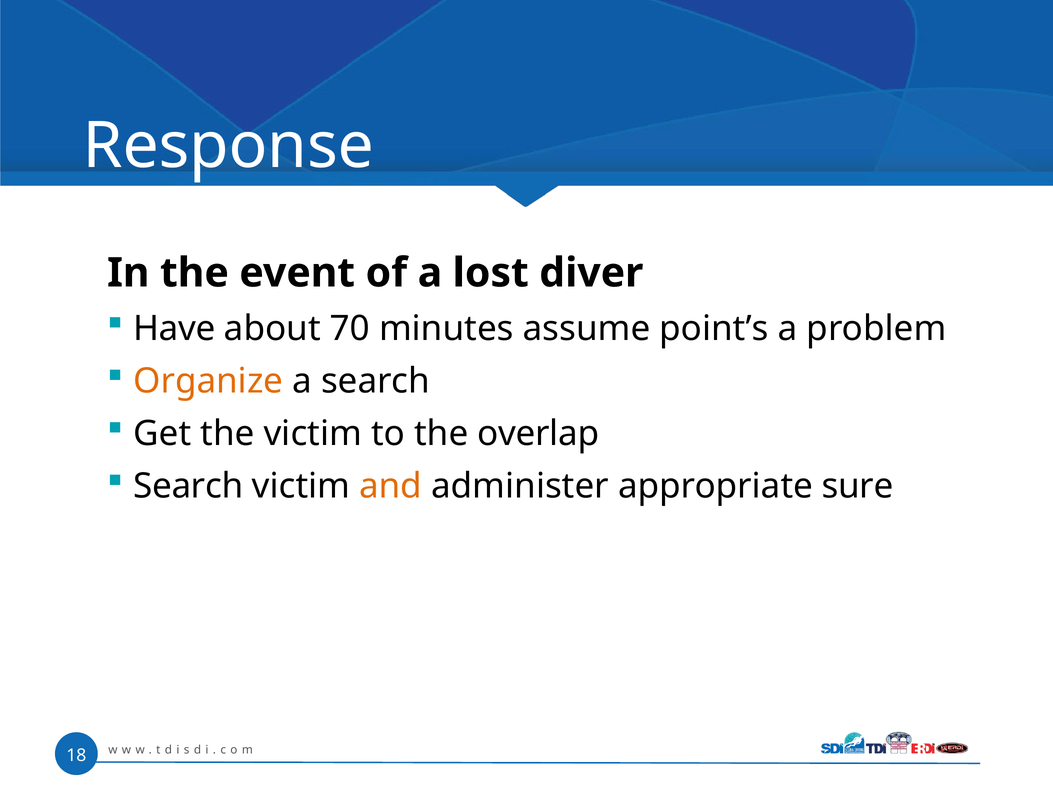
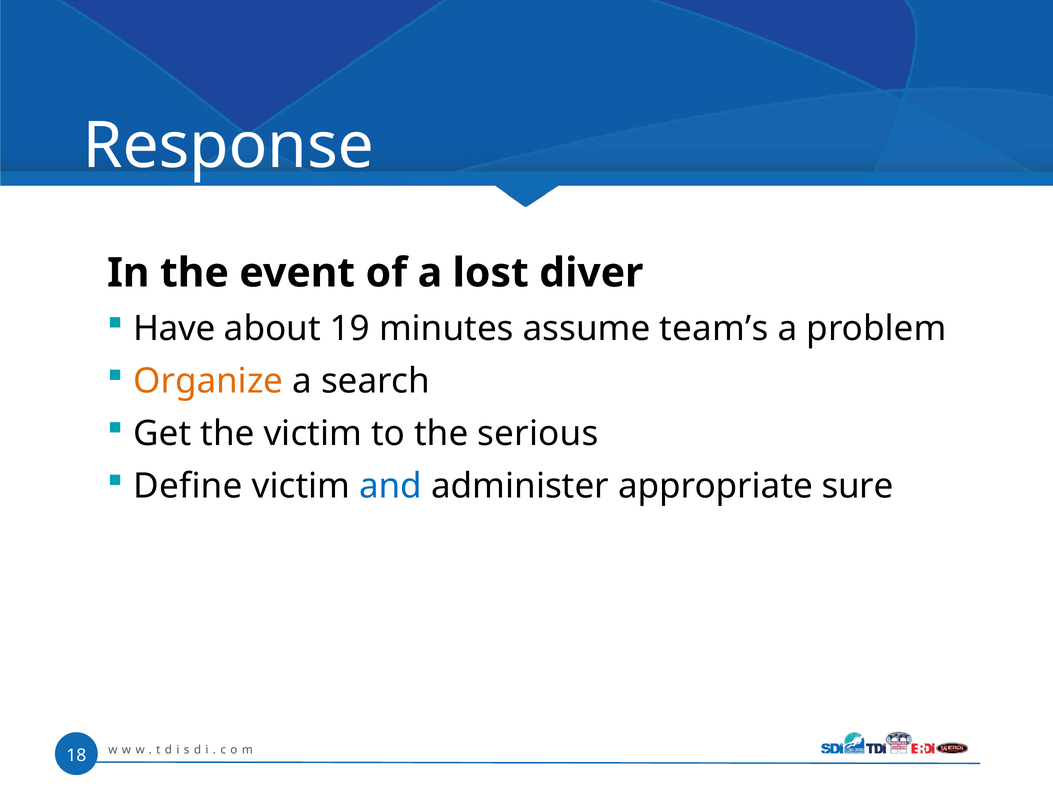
70: 70 -> 19
point’s: point’s -> team’s
overlap: overlap -> serious
Search at (188, 486): Search -> Define
and colour: orange -> blue
